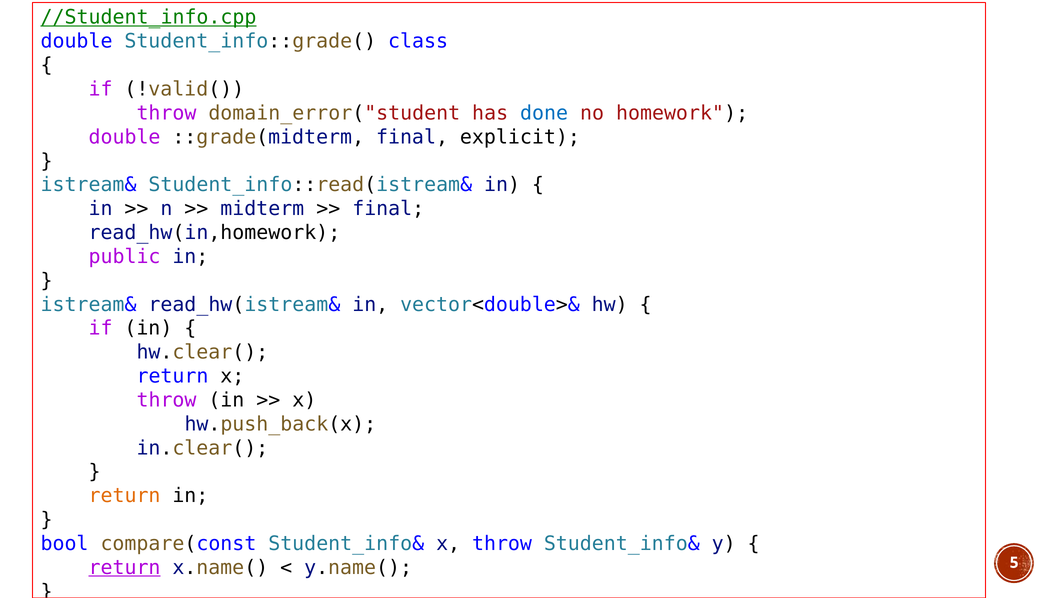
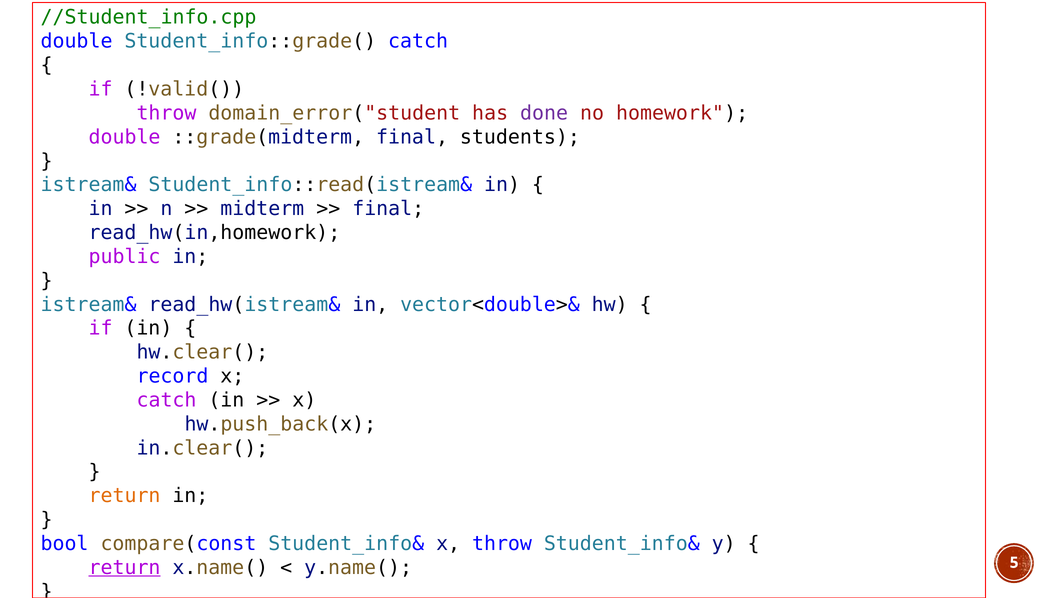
//Student_info.cpp underline: present -> none
Student_info::grade( class: class -> catch
done colour: blue -> purple
explicit: explicit -> students
return at (172, 376): return -> record
throw at (167, 400): throw -> catch
